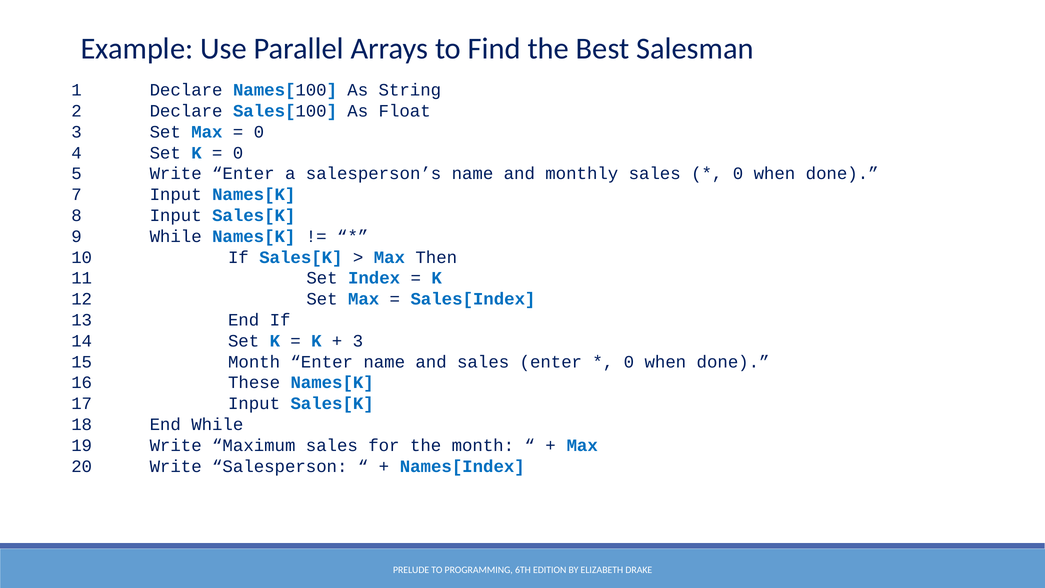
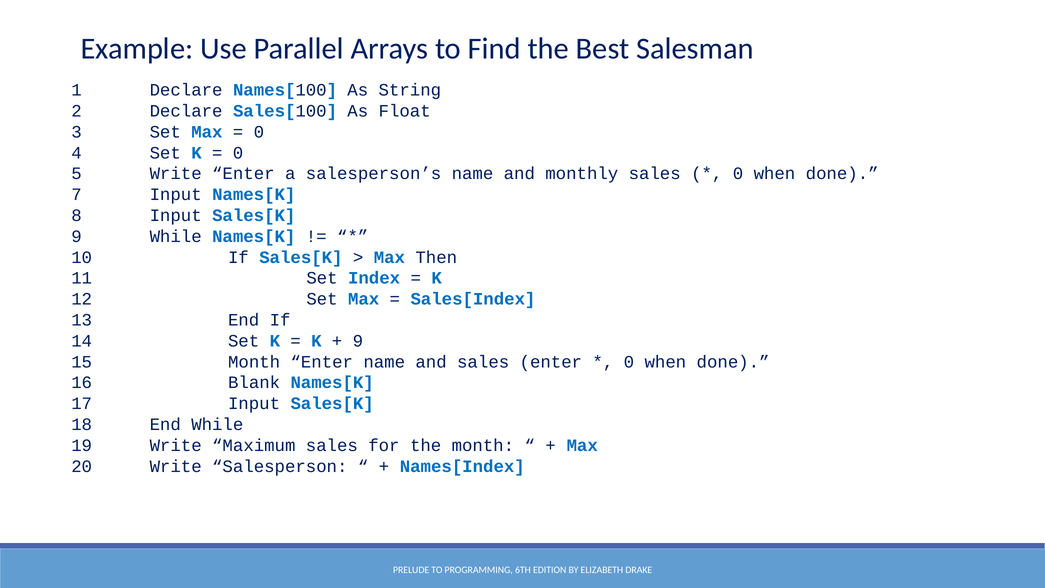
3 at (358, 341): 3 -> 9
These: These -> Blank
